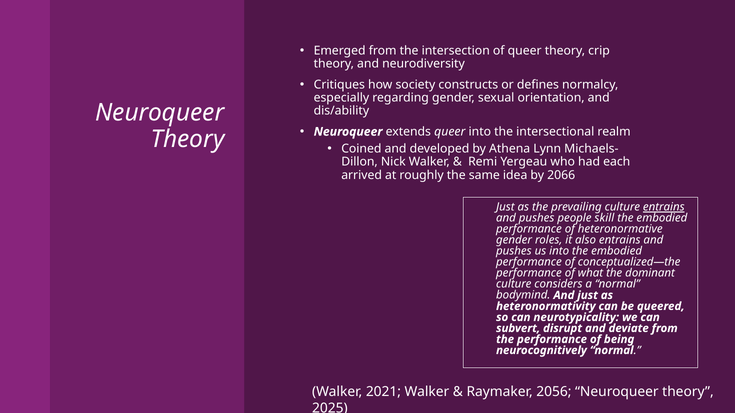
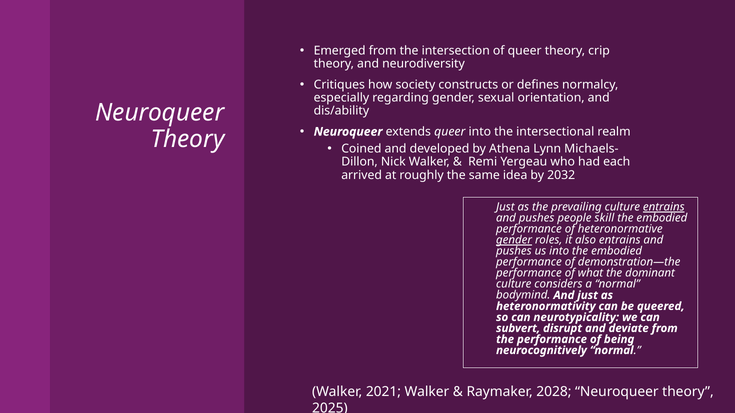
2066: 2066 -> 2032
gender at (514, 240) underline: none -> present
conceptualized—the: conceptualized—the -> demonstration—the
2056: 2056 -> 2028
